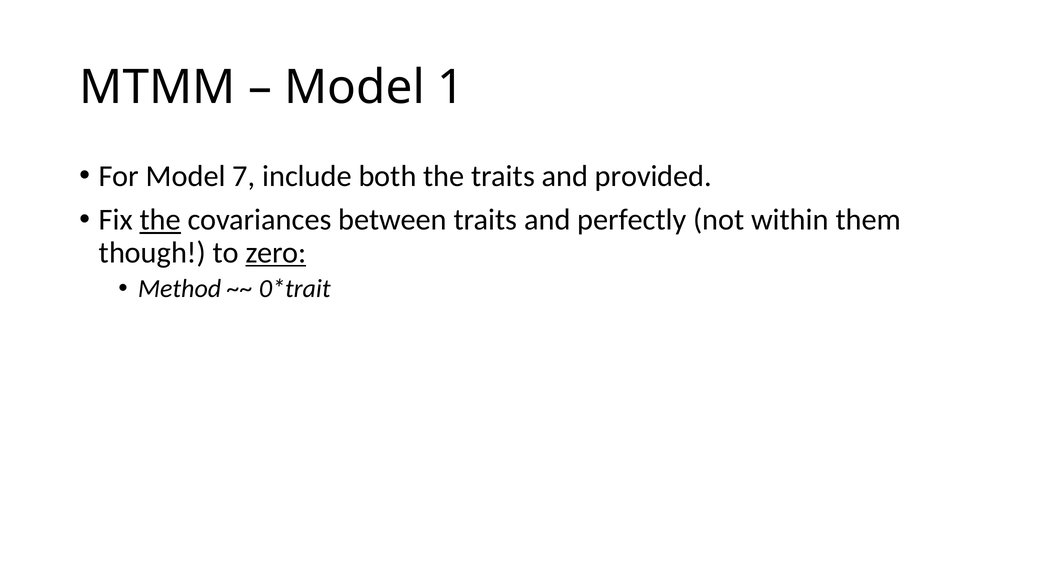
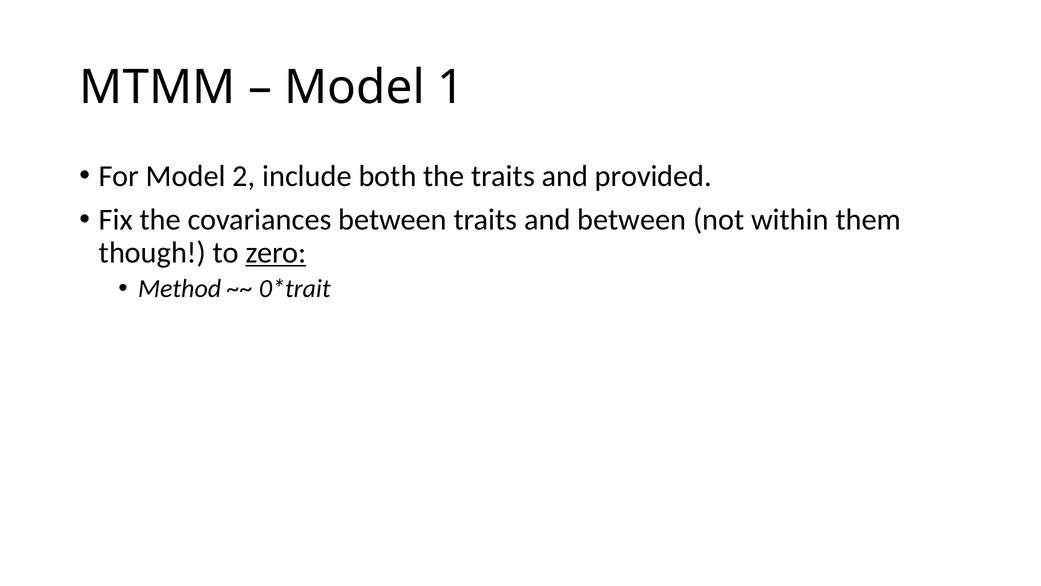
7: 7 -> 2
the at (160, 220) underline: present -> none
and perfectly: perfectly -> between
